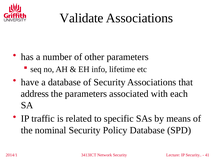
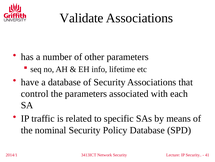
address: address -> control
